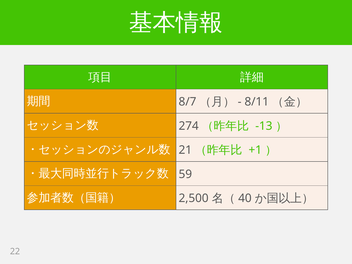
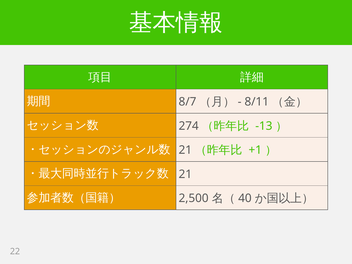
59 at (185, 174): 59 -> 21
